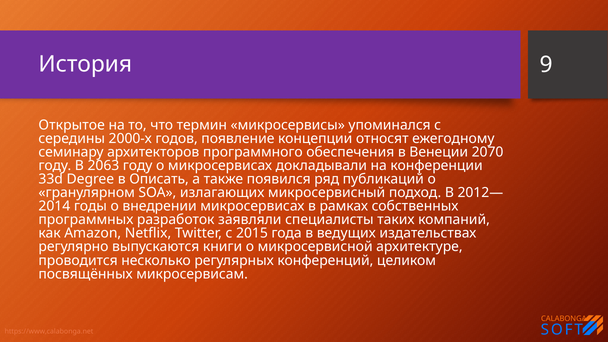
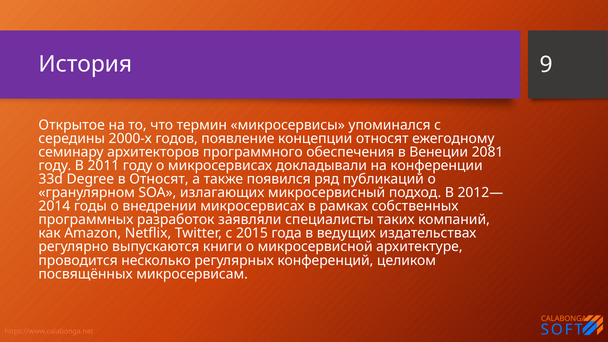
2070: 2070 -> 2081
2063: 2063 -> 2011
в Описать: Описать -> Относят
